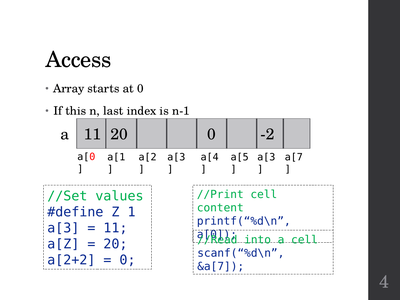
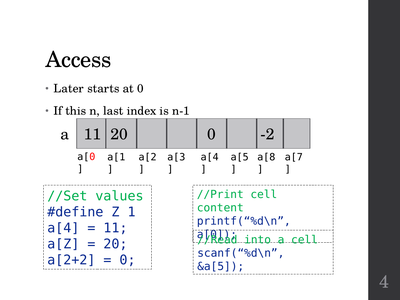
Array: Array -> Later
a[3 at (266, 157): a[3 -> a[8
a[3 at (63, 228): a[3 -> a[4
&a[7: &a[7 -> &a[5
